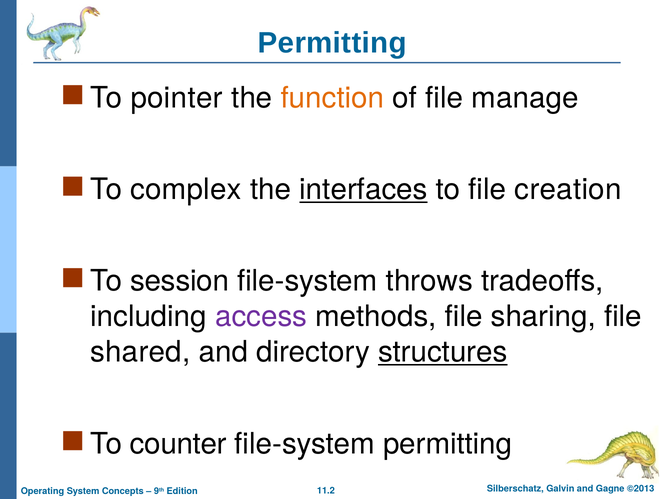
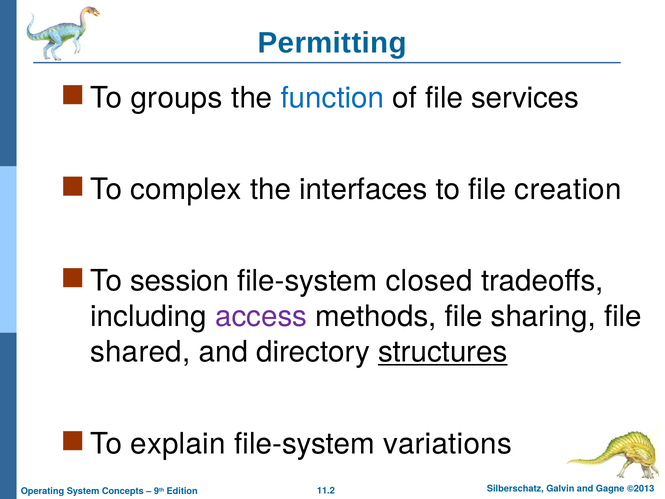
pointer: pointer -> groups
function colour: orange -> blue
manage: manage -> services
interfaces underline: present -> none
throws: throws -> closed
counter: counter -> explain
file-system permitting: permitting -> variations
